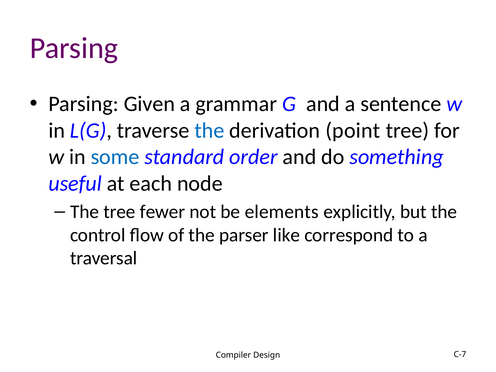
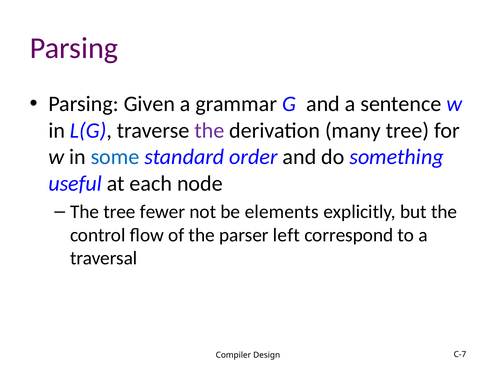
the at (209, 131) colour: blue -> purple
point: point -> many
like: like -> left
